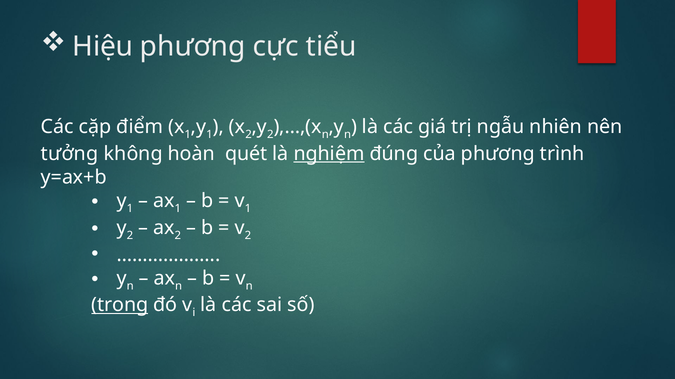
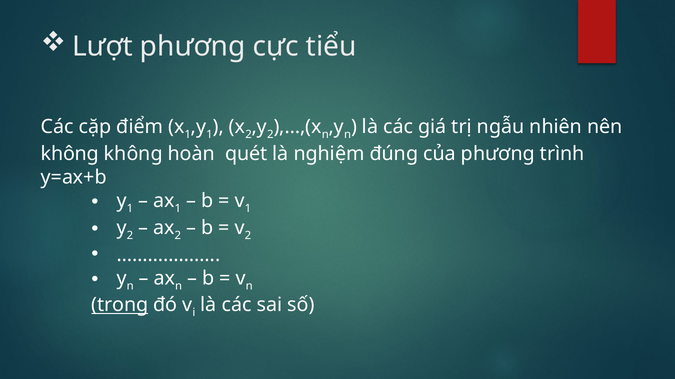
Hiệu: Hiệu -> Lượt
tưởng at (70, 154): tưởng -> không
nghiệm underline: present -> none
